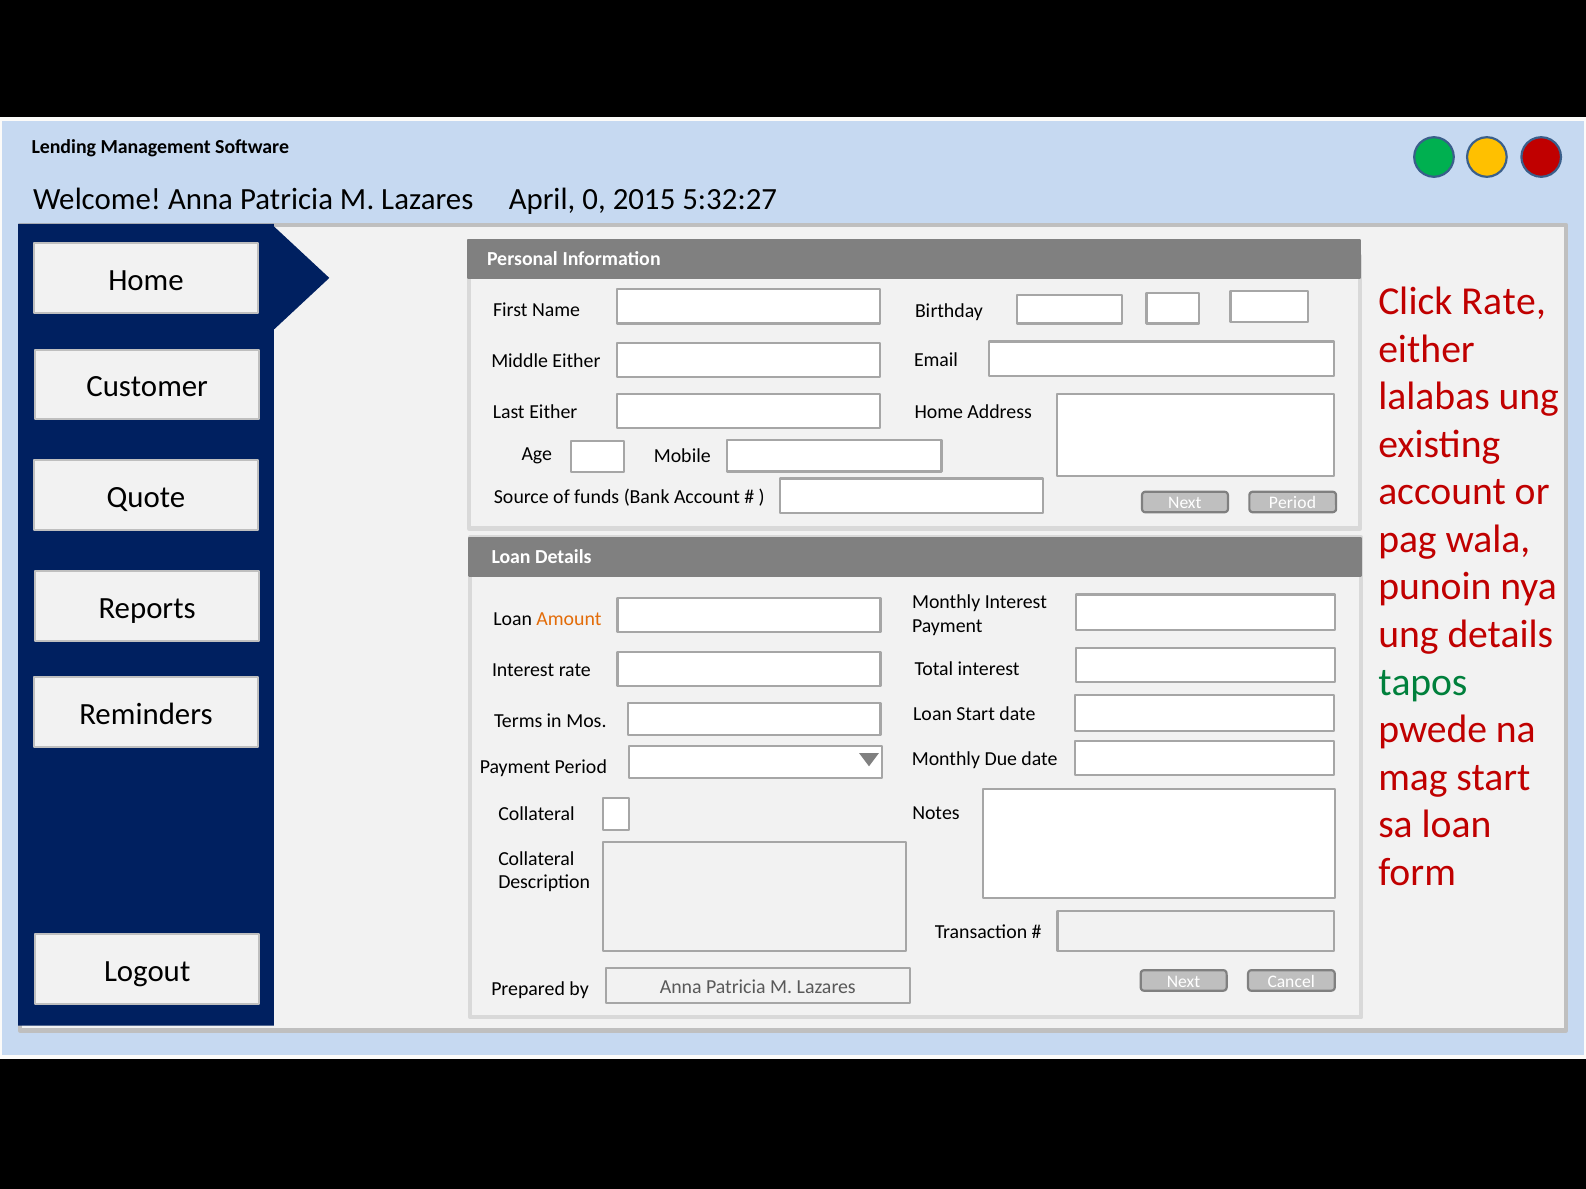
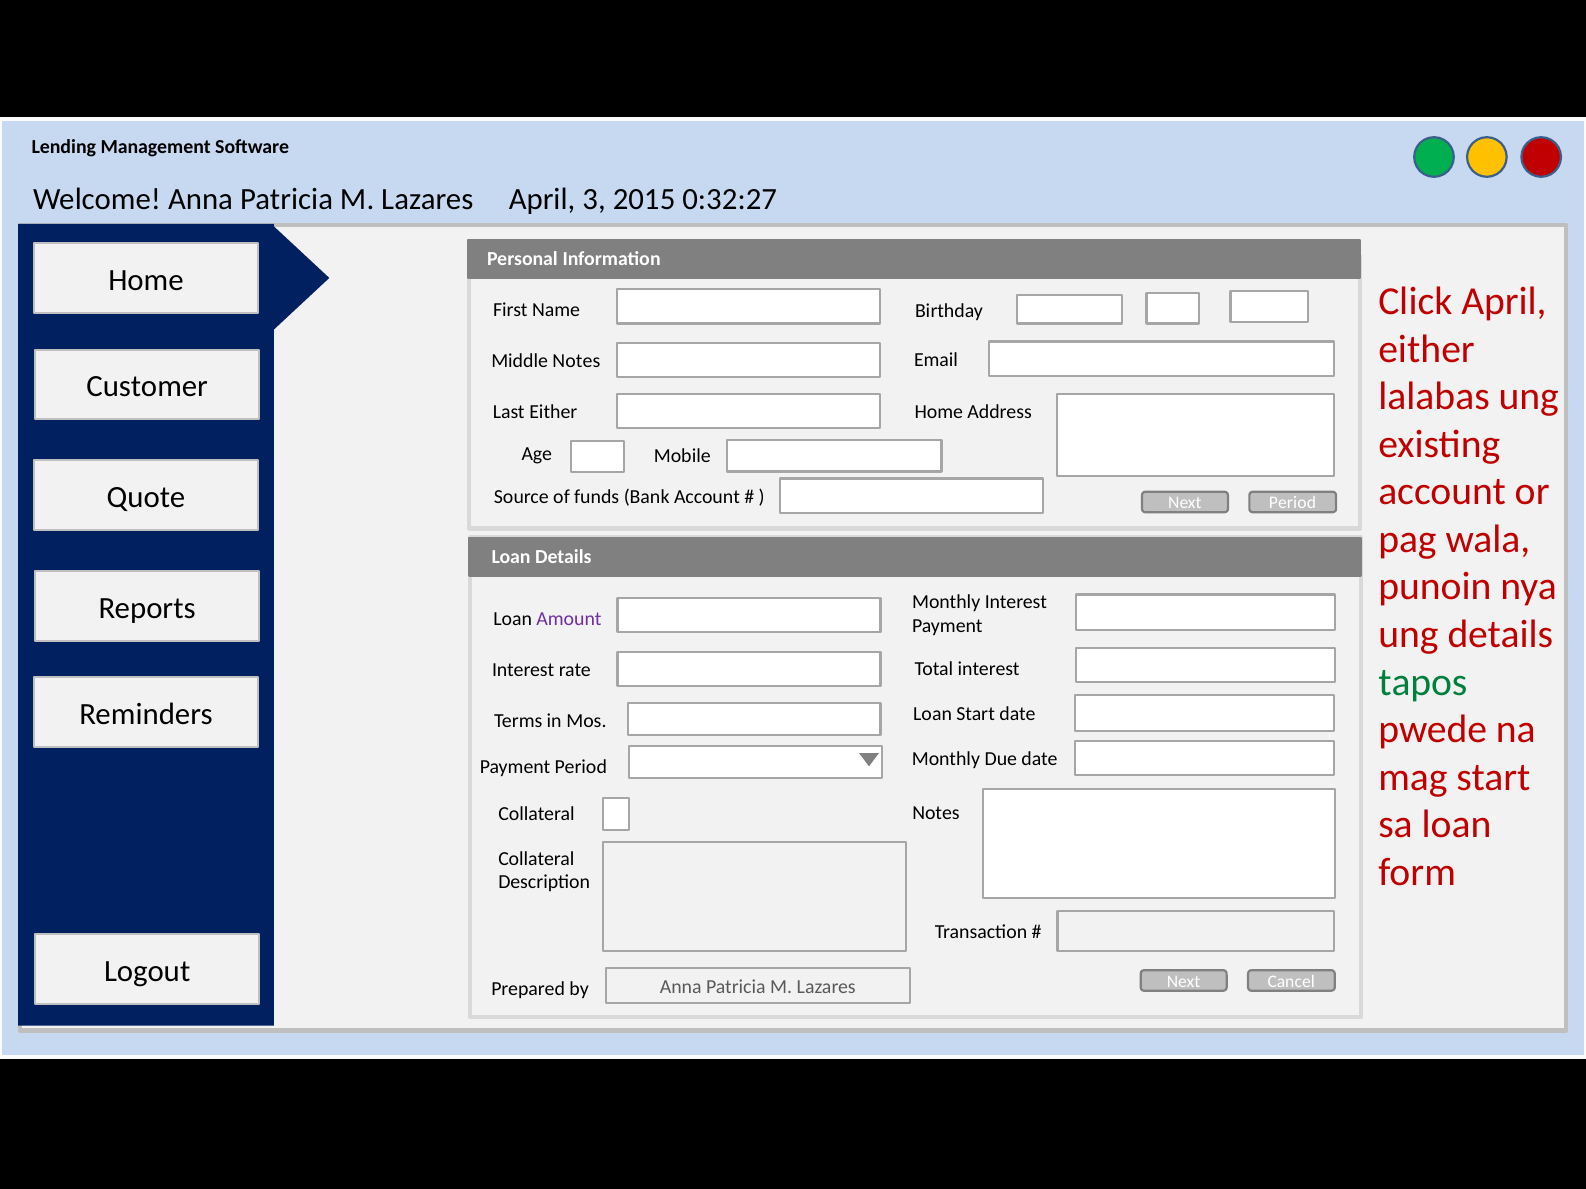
0: 0 -> 3
5:32:27: 5:32:27 -> 0:32:27
Click Rate: Rate -> April
Middle Either: Either -> Notes
Amount colour: orange -> purple
